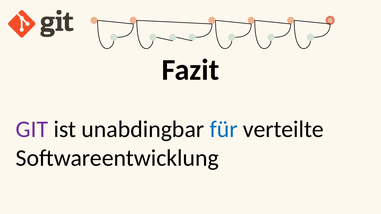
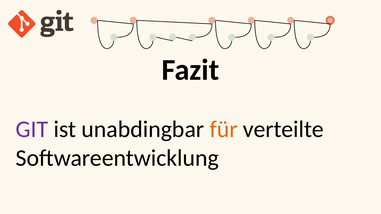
für colour: blue -> orange
